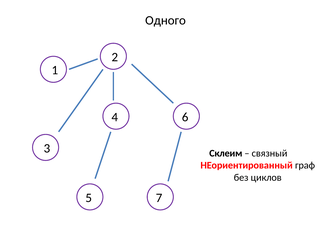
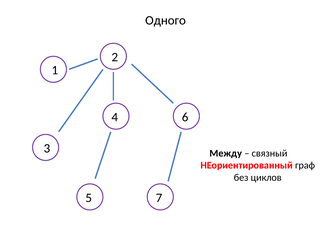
Склеим: Склеим -> Между
